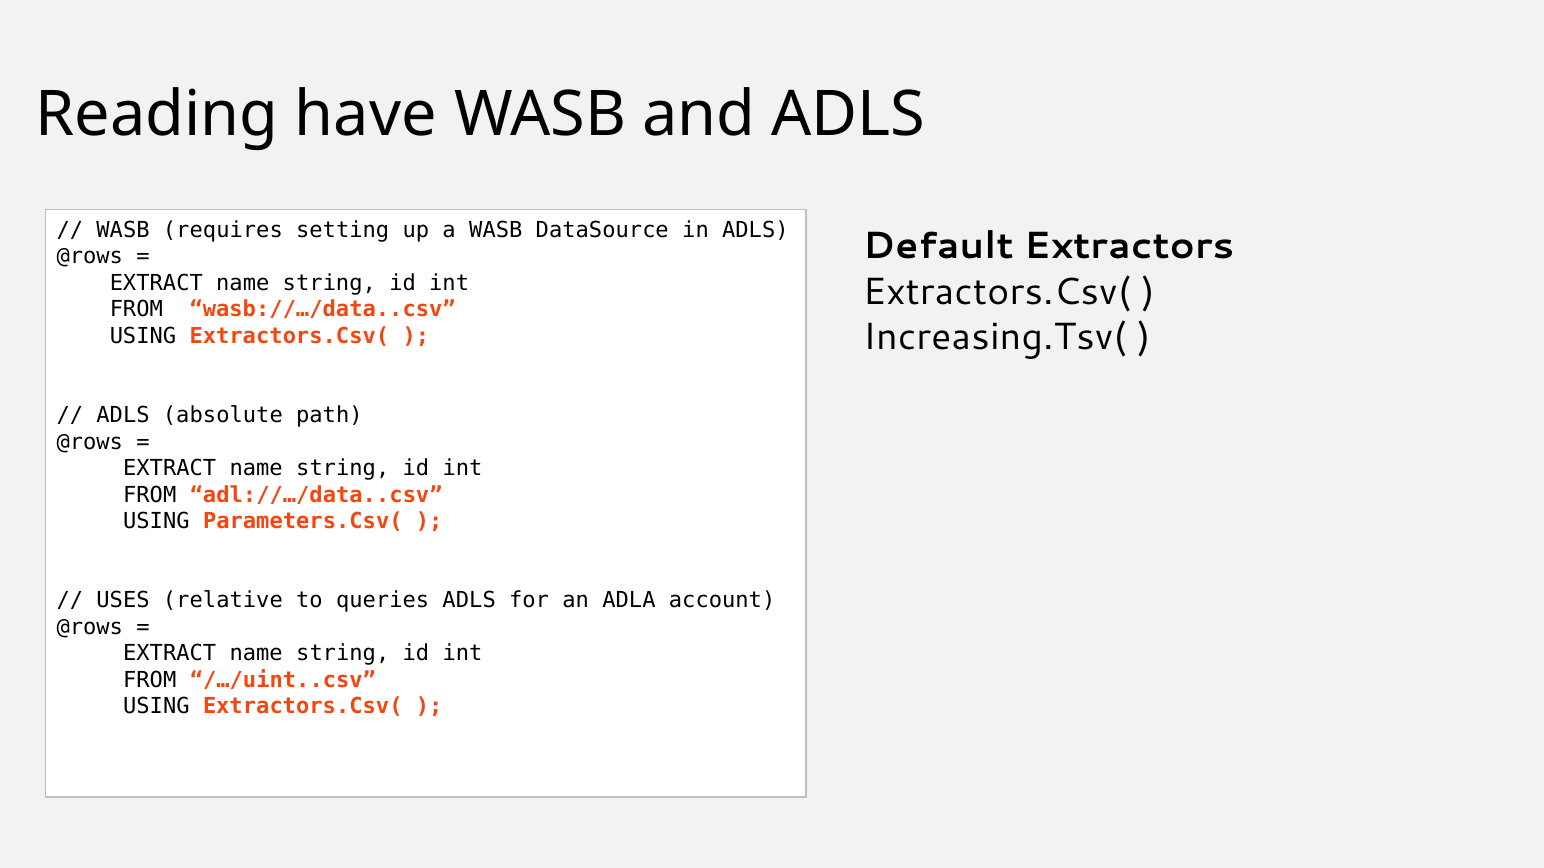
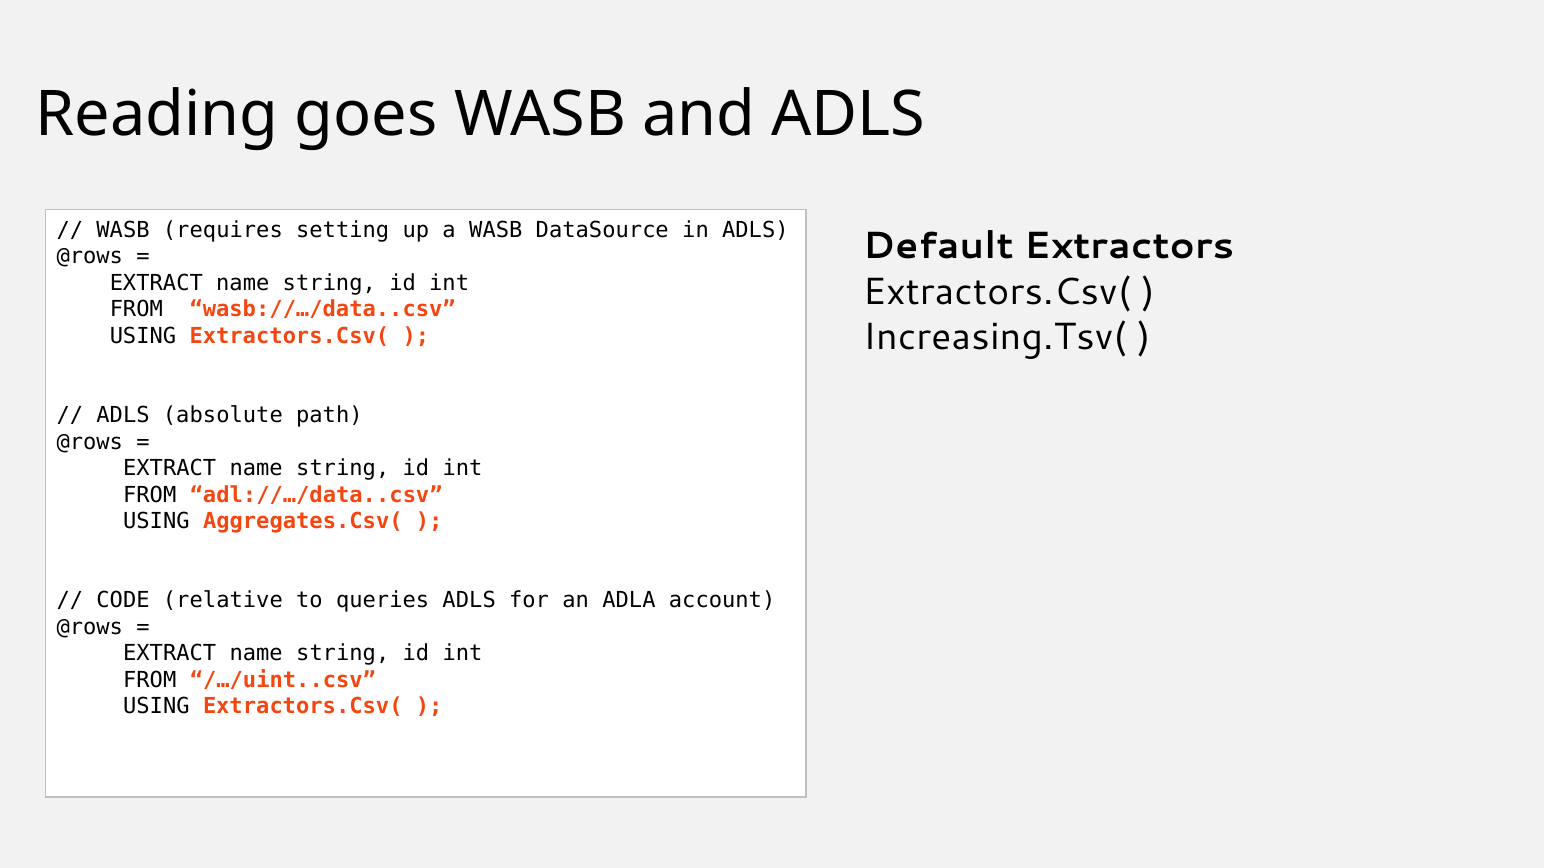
have: have -> goes
Parameters.Csv(: Parameters.Csv( -> Aggregates.Csv(
USES: USES -> CODE
